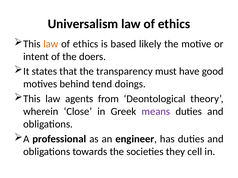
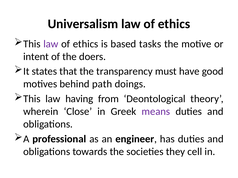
law at (51, 44) colour: orange -> purple
likely: likely -> tasks
tend: tend -> path
agents: agents -> having
